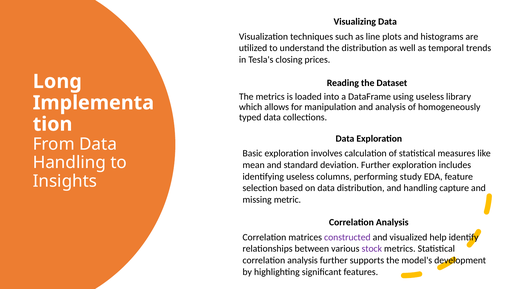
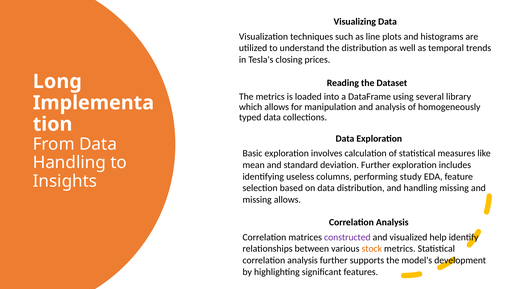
using useless: useless -> several
handling capture: capture -> missing
missing metric: metric -> allows
stock colour: purple -> orange
